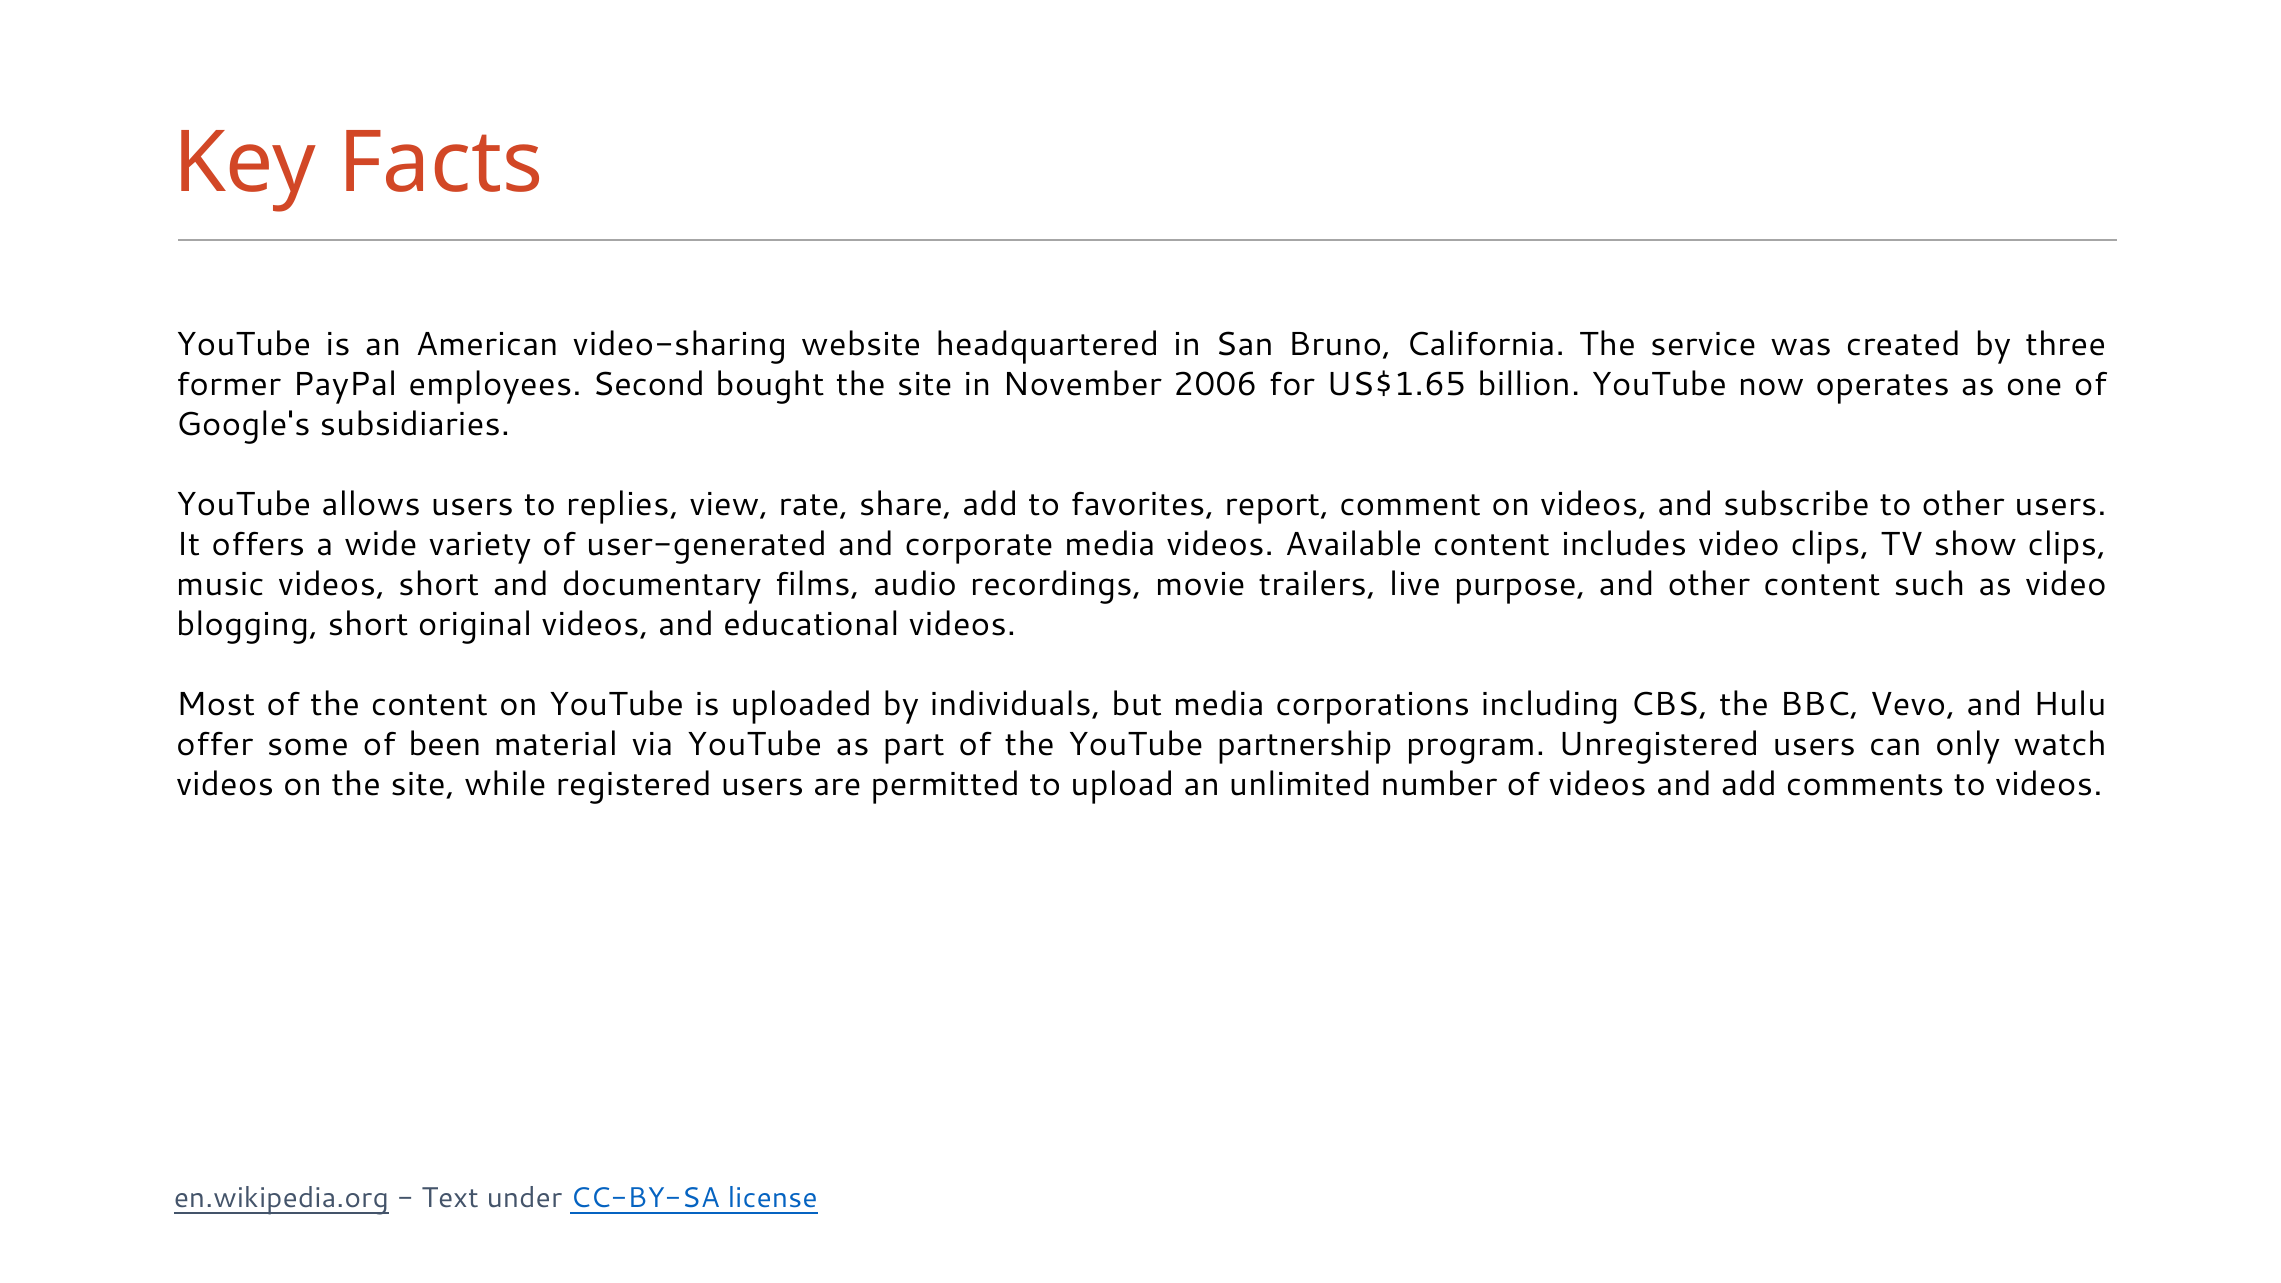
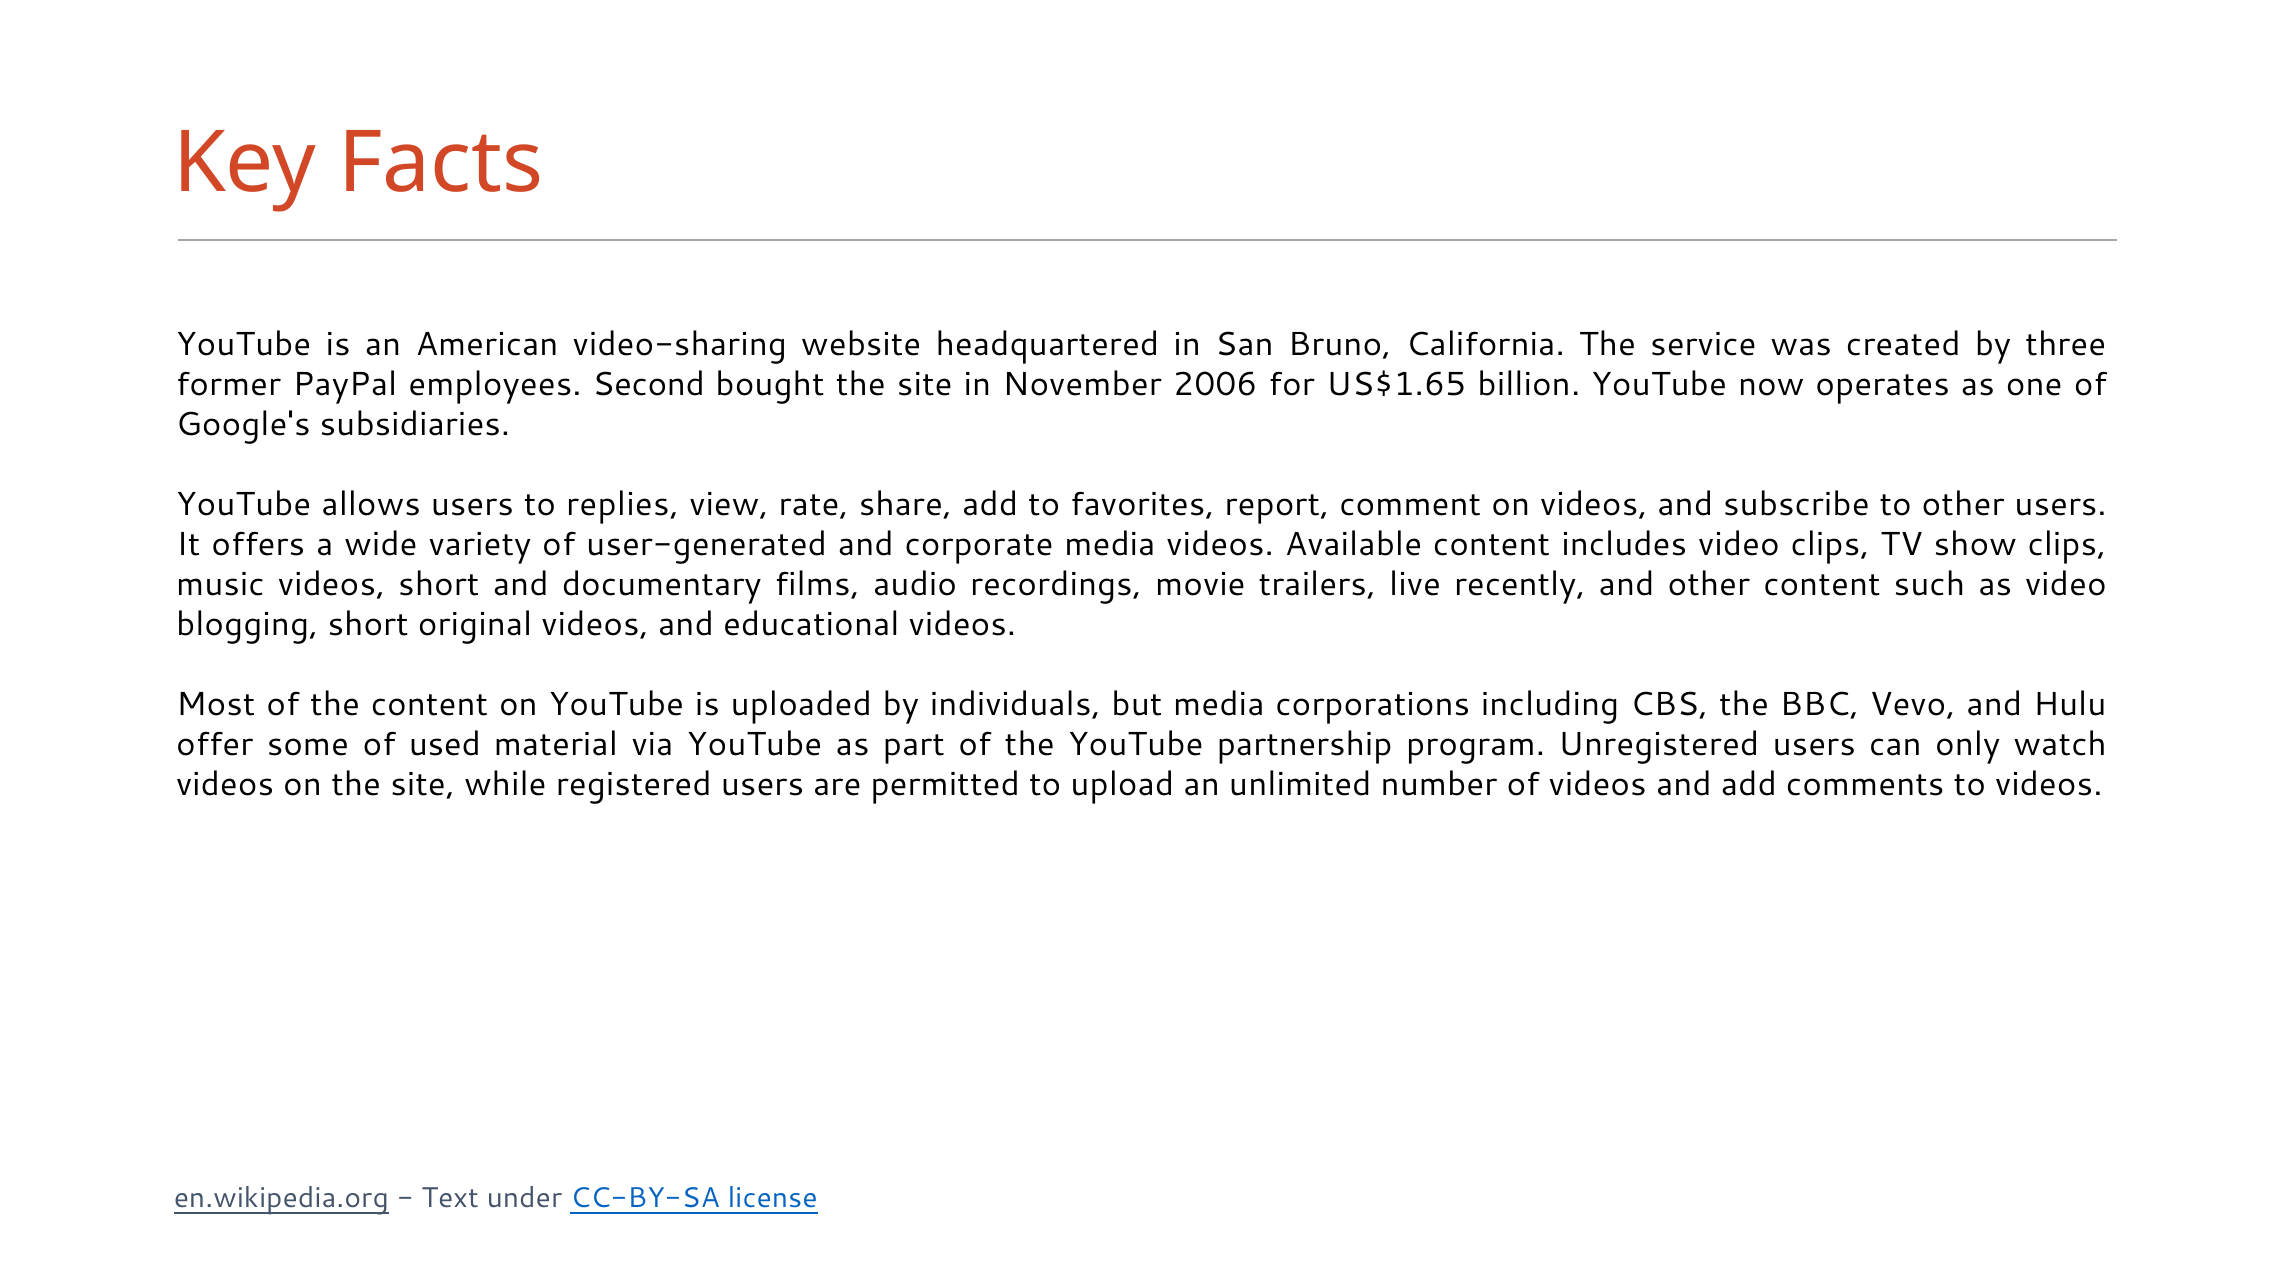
purpose: purpose -> recently
been: been -> used
